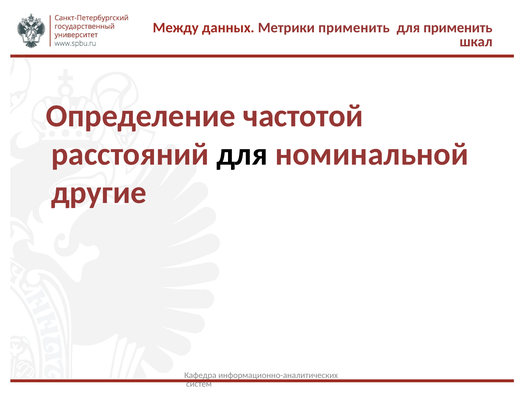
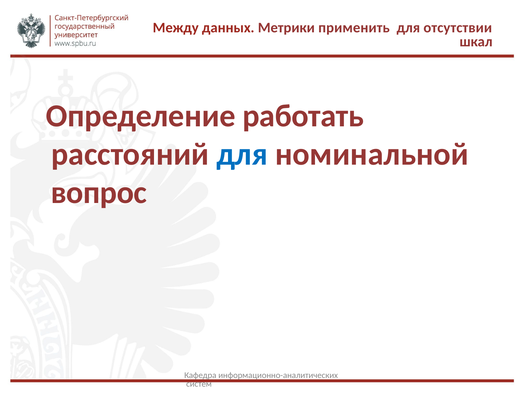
для применить: применить -> отсутствии
частотой: частотой -> работать
для at (242, 154) colour: black -> blue
другие: другие -> вопрос
